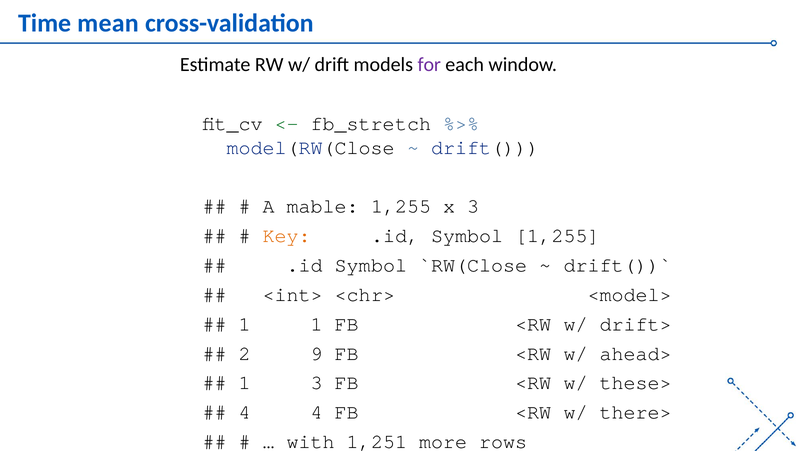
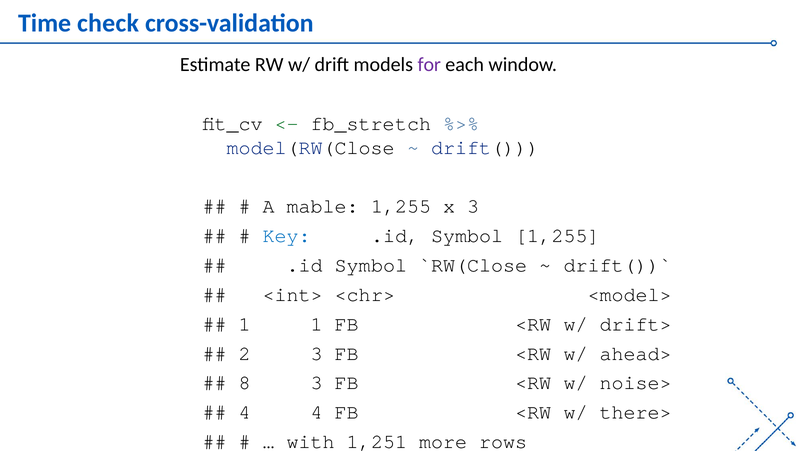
mean: mean -> check
Key colour: orange -> blue
2 9: 9 -> 3
1 at (245, 383): 1 -> 8
these>: these> -> noise>
